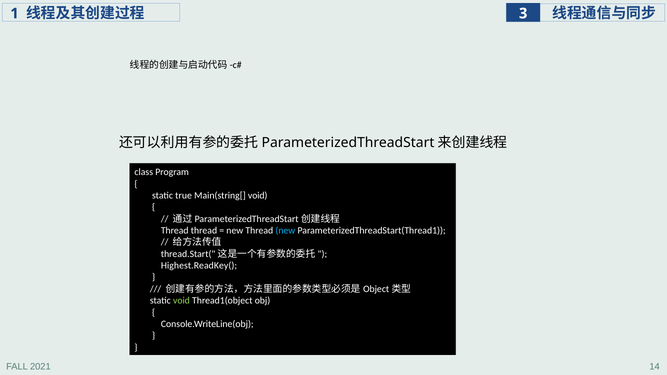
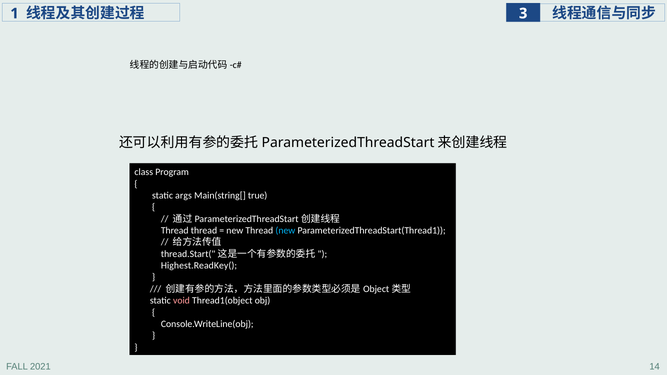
true: true -> args
Main(string[ void: void -> true
void at (181, 301) colour: light green -> pink
